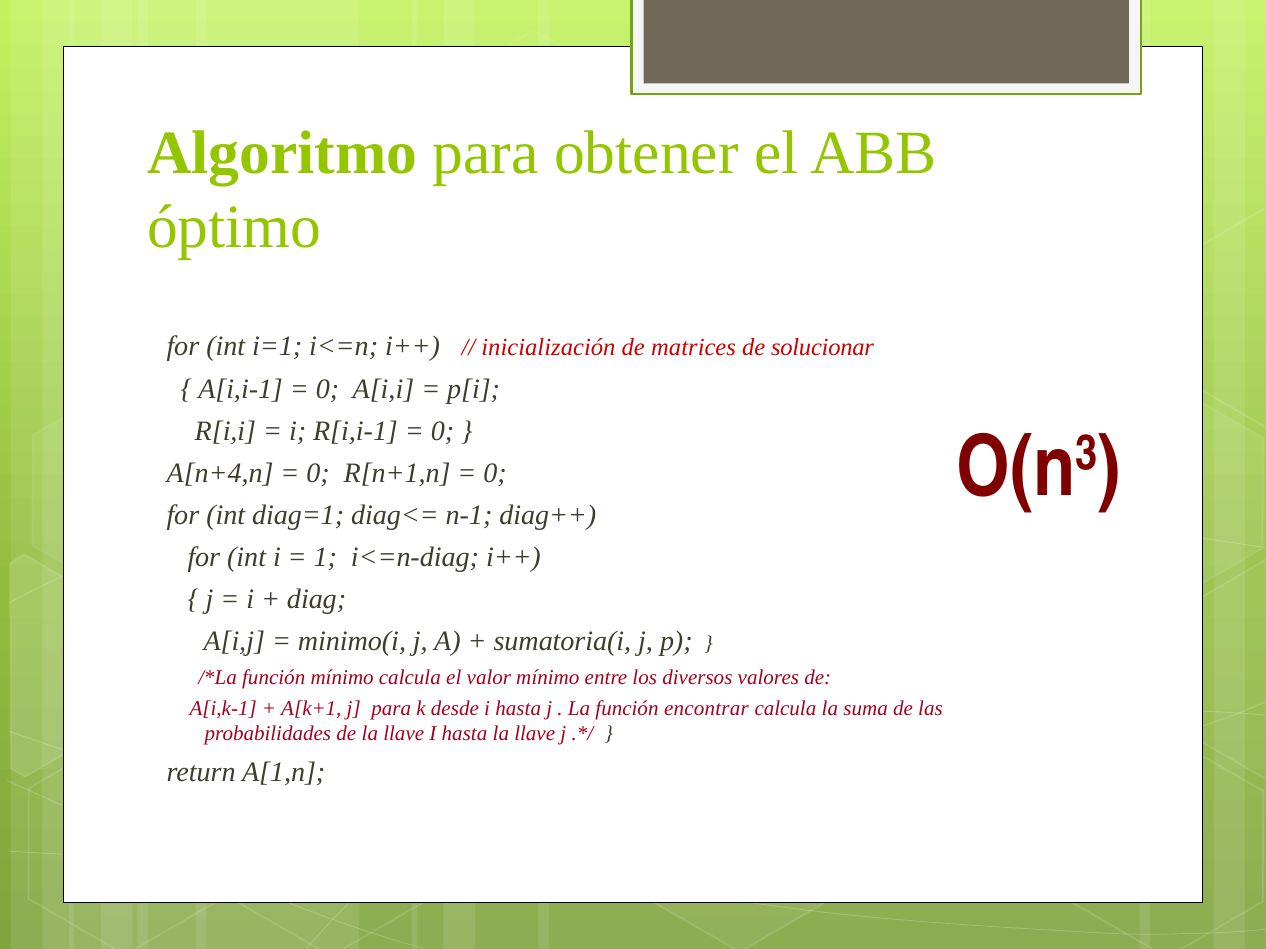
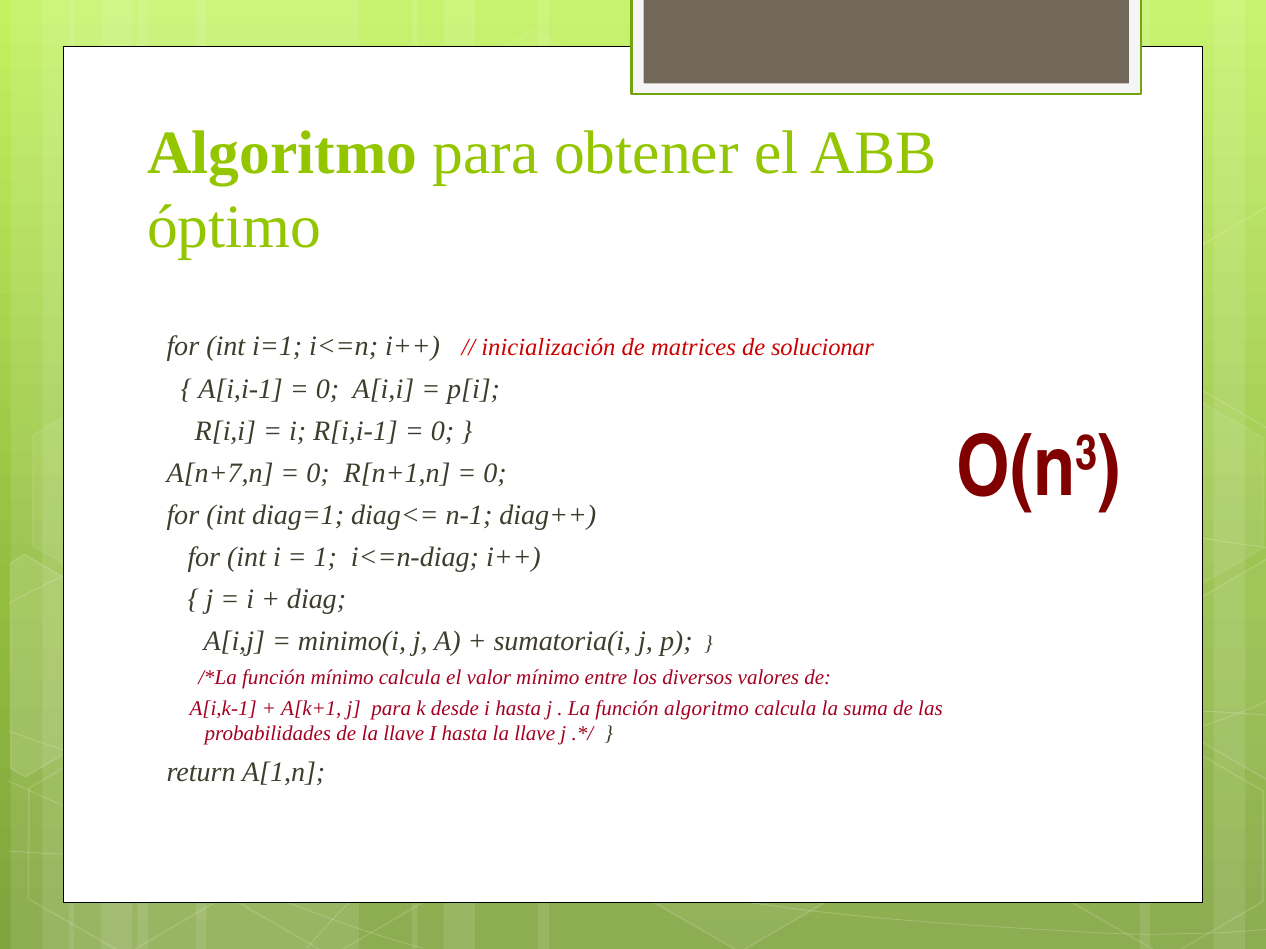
A[n+4,n: A[n+4,n -> A[n+7,n
función encontrar: encontrar -> algoritmo
